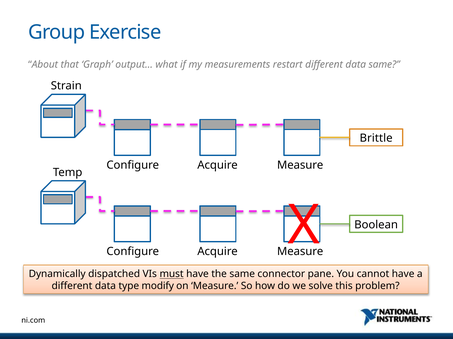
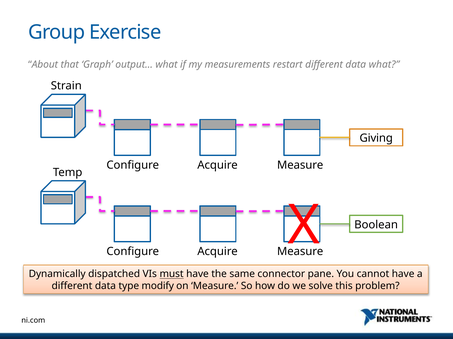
data same: same -> what
Brittle: Brittle -> Giving
